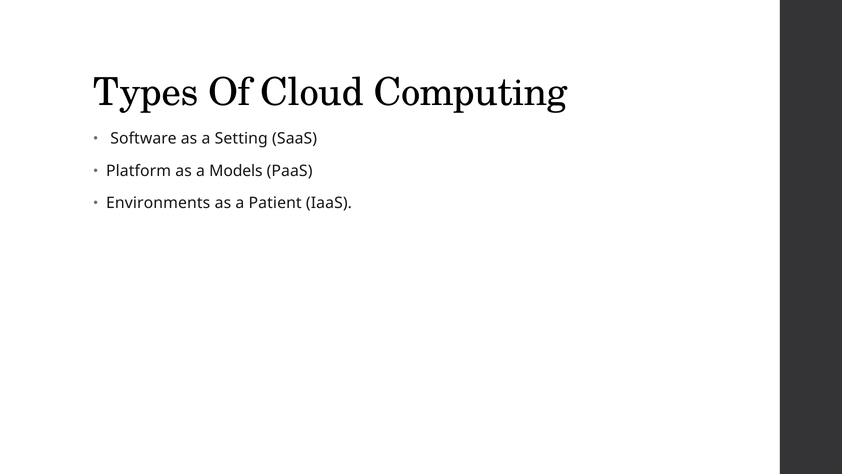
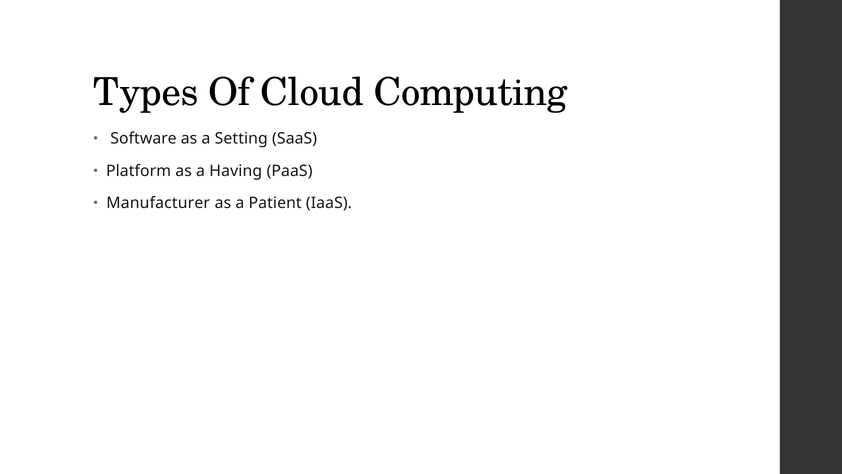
Models: Models -> Having
Environments: Environments -> Manufacturer
